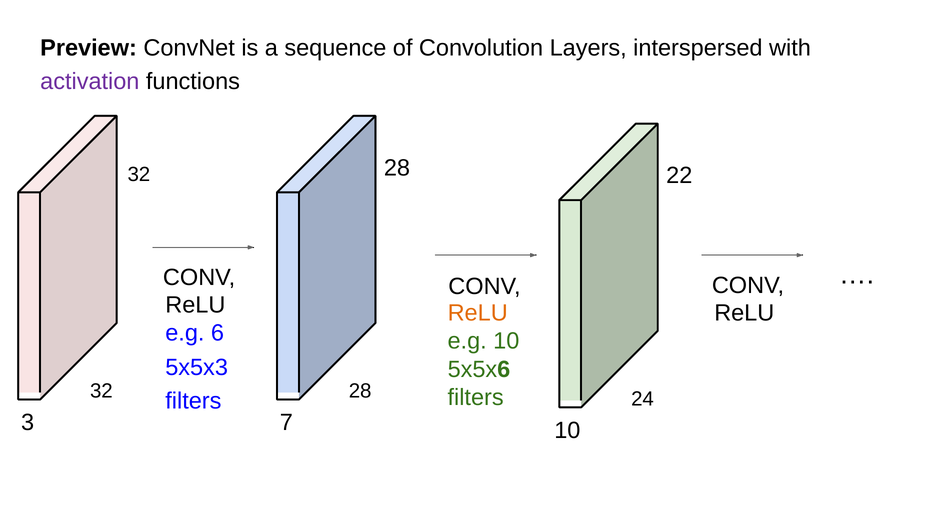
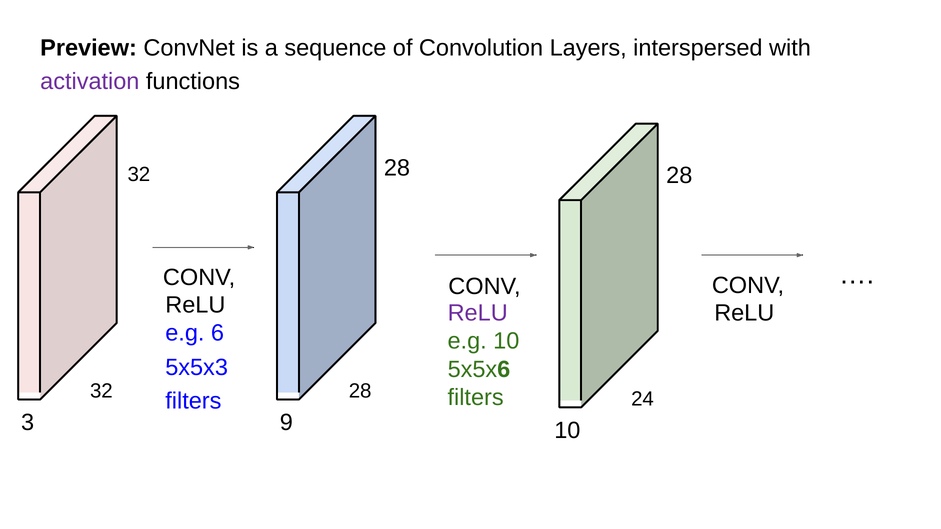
28 22: 22 -> 28
ReLU at (478, 313) colour: orange -> purple
7: 7 -> 9
